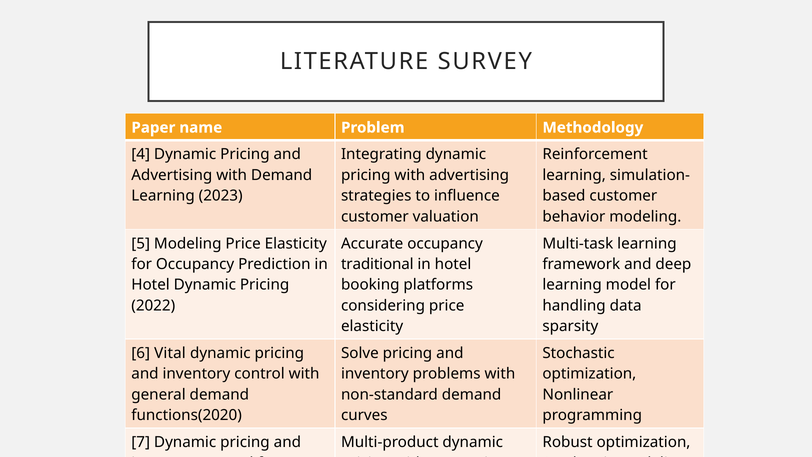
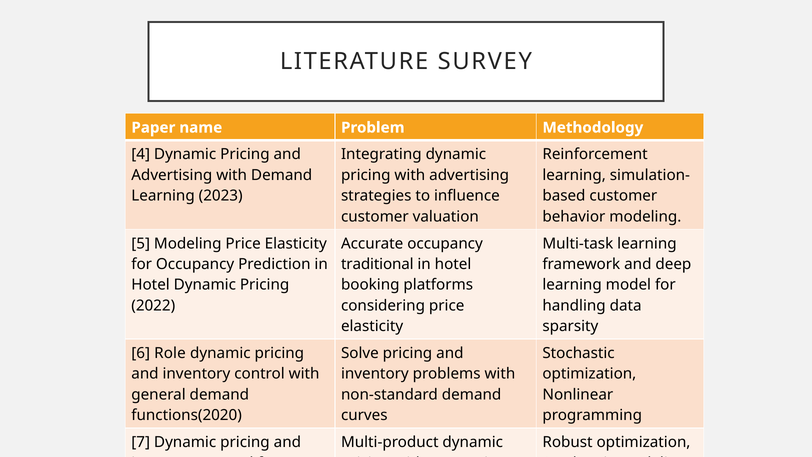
Vital: Vital -> Role
